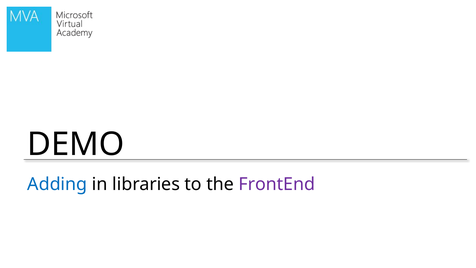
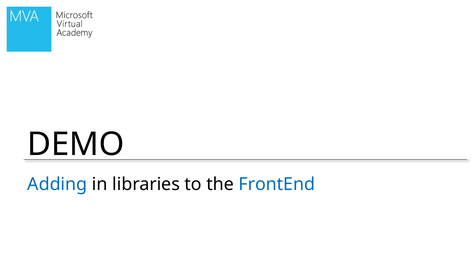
FrontEnd colour: purple -> blue
